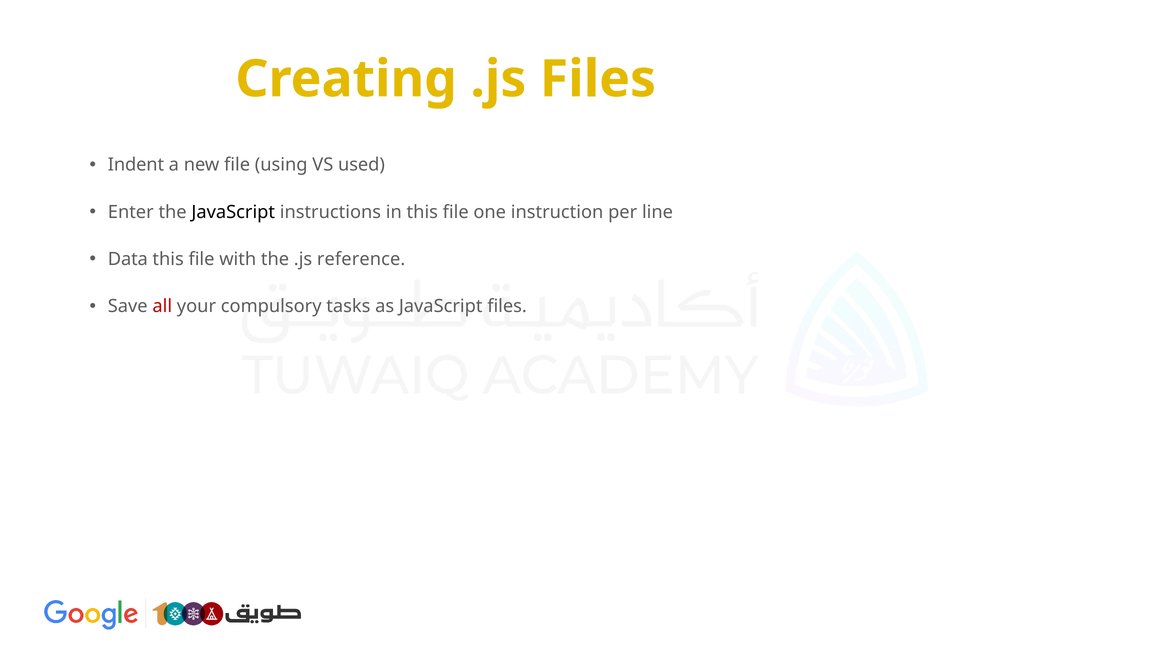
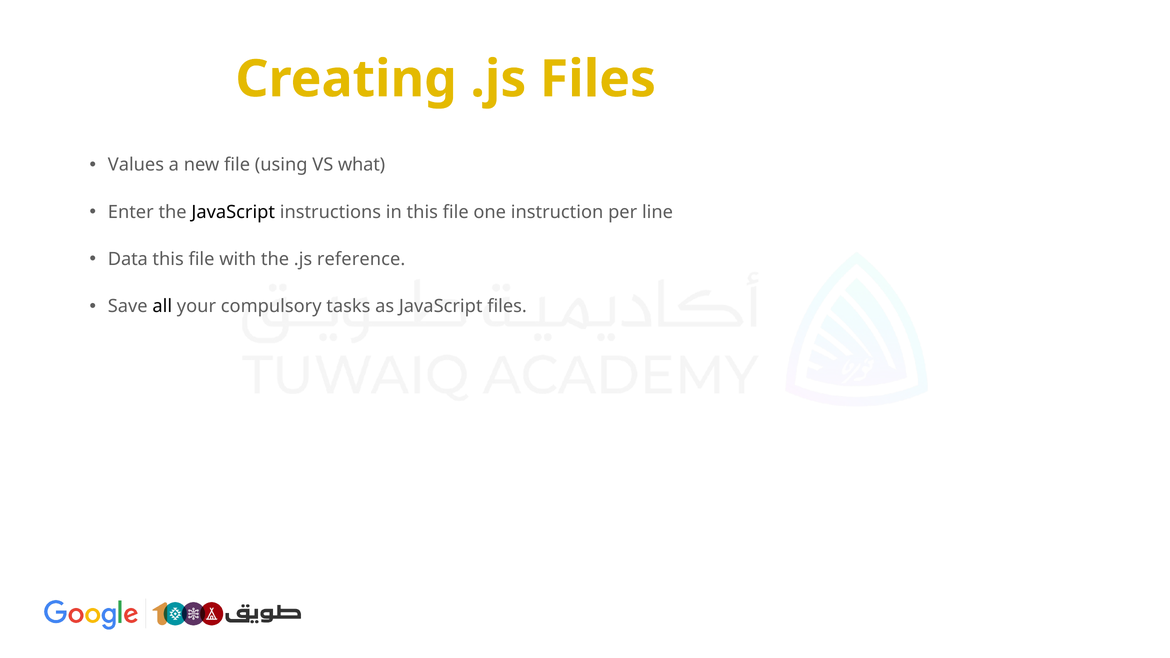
Indent: Indent -> Values
used: used -> what
all colour: red -> black
